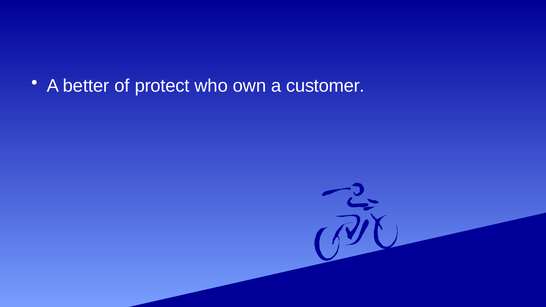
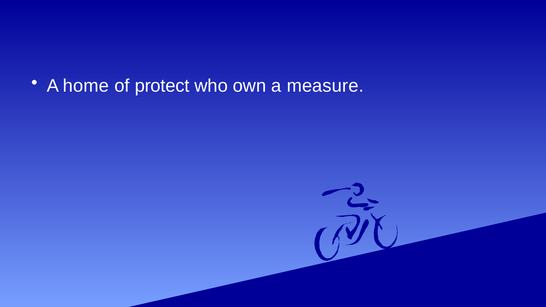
better: better -> home
customer: customer -> measure
